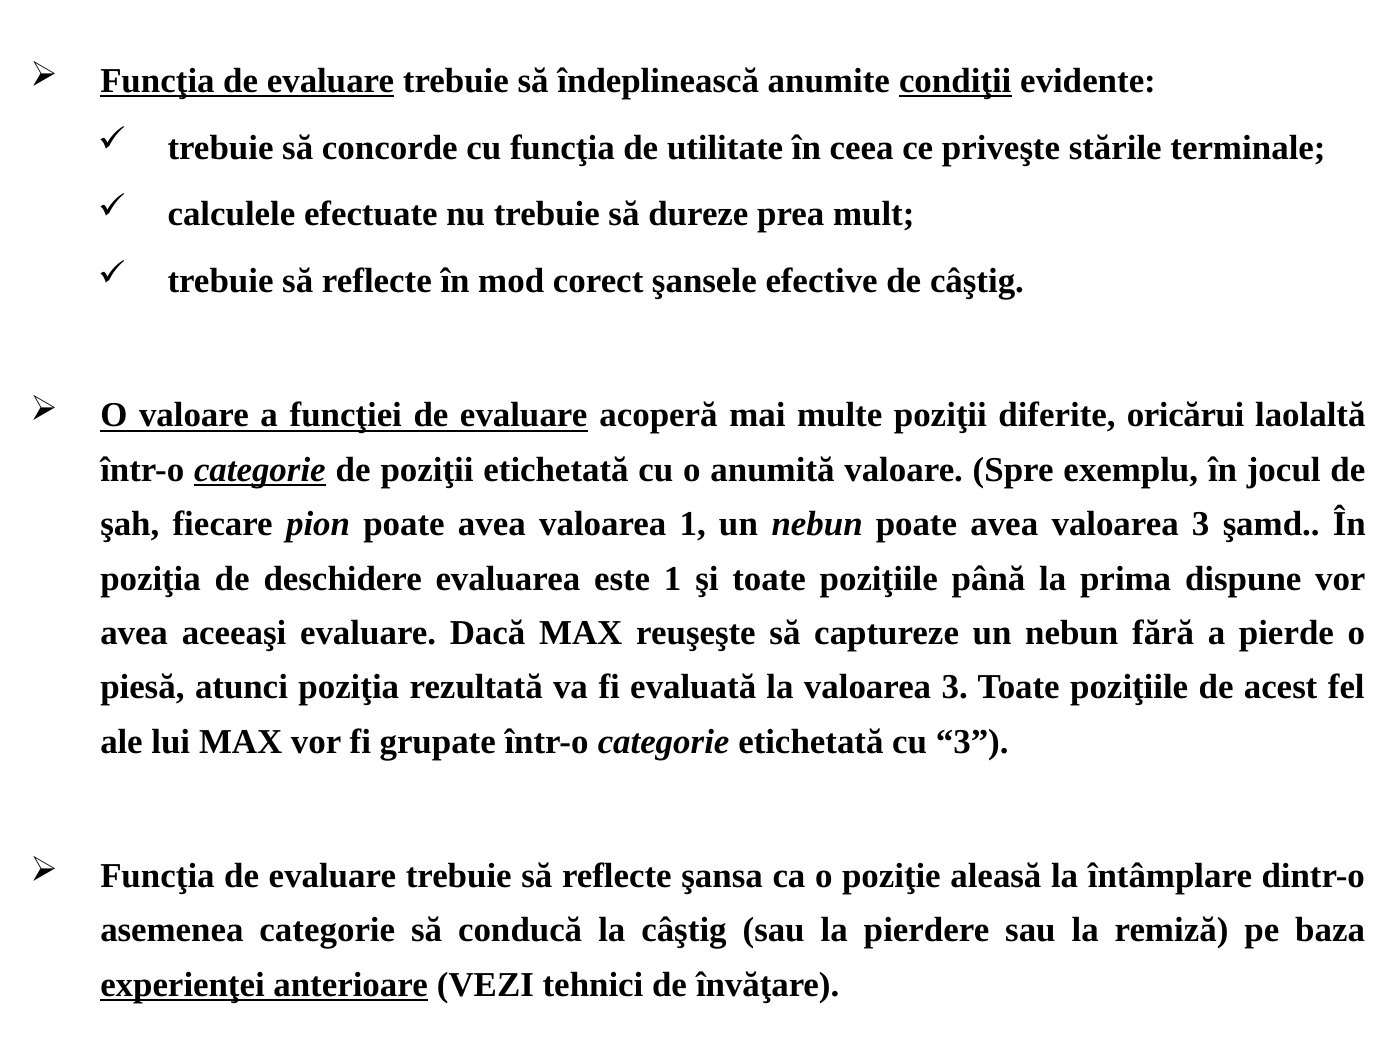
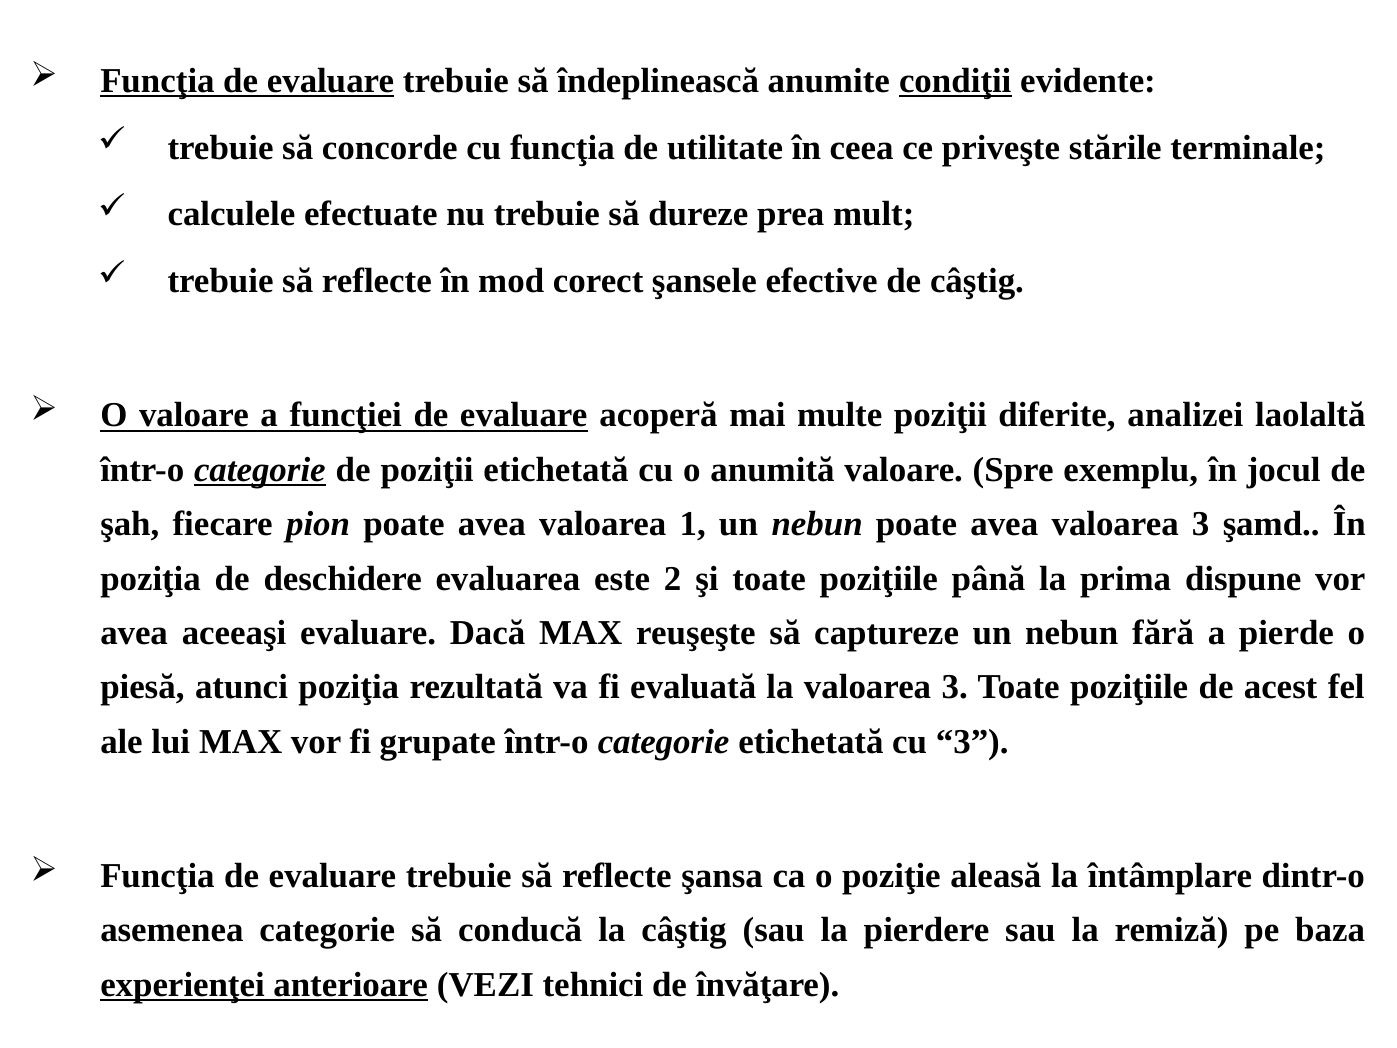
oricărui: oricărui -> analizei
este 1: 1 -> 2
